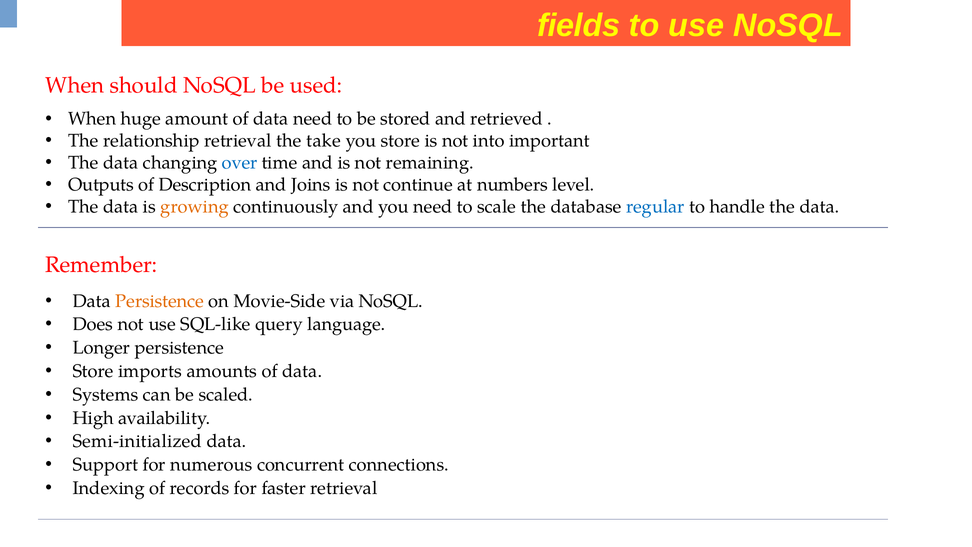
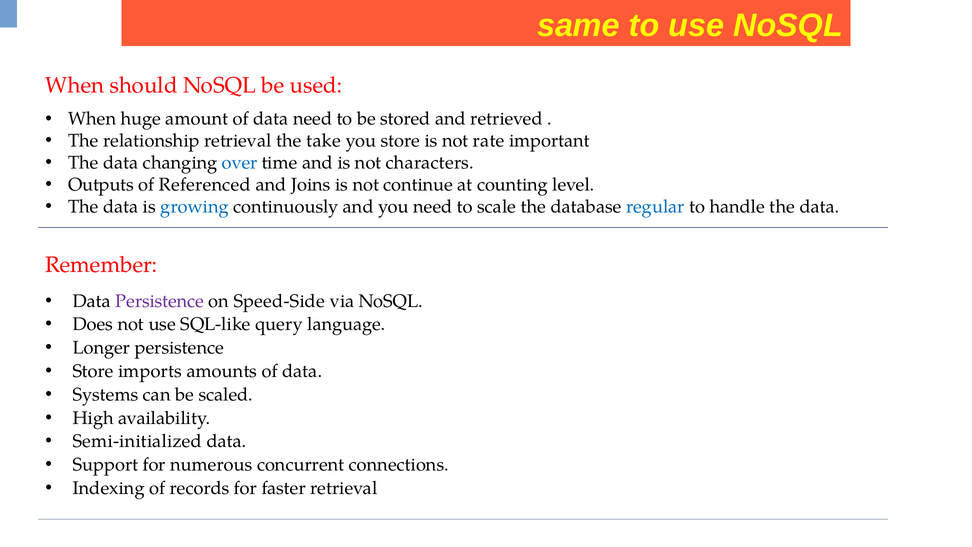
fields: fields -> same
into: into -> rate
remaining: remaining -> characters
Description: Description -> Referenced
numbers: numbers -> counting
growing colour: orange -> blue
Persistence at (160, 301) colour: orange -> purple
Movie-Side: Movie-Side -> Speed-Side
